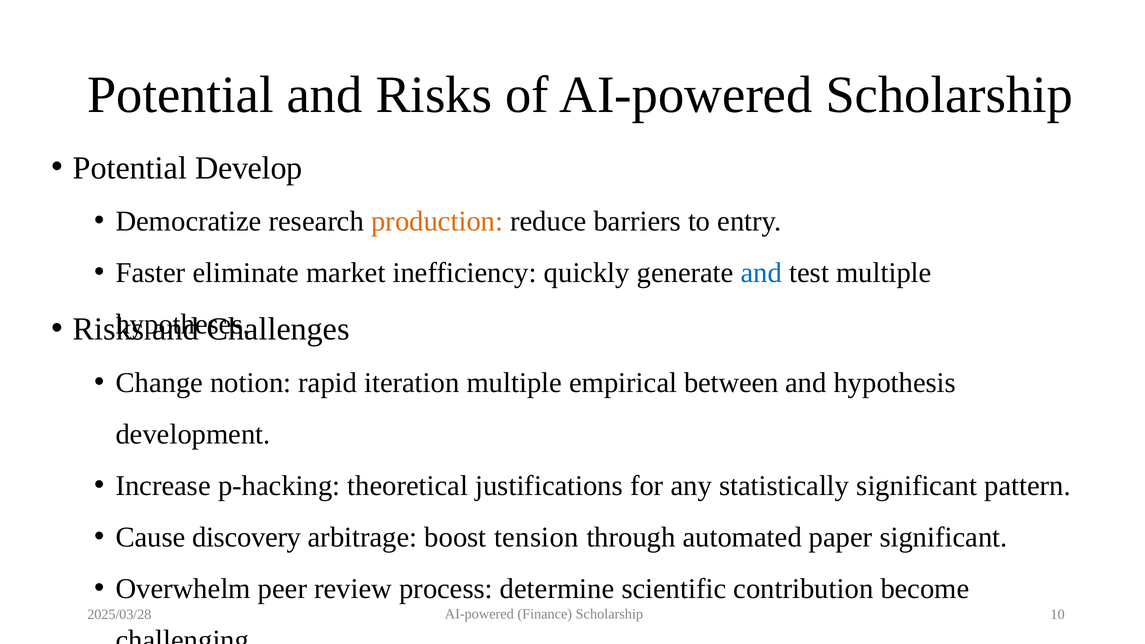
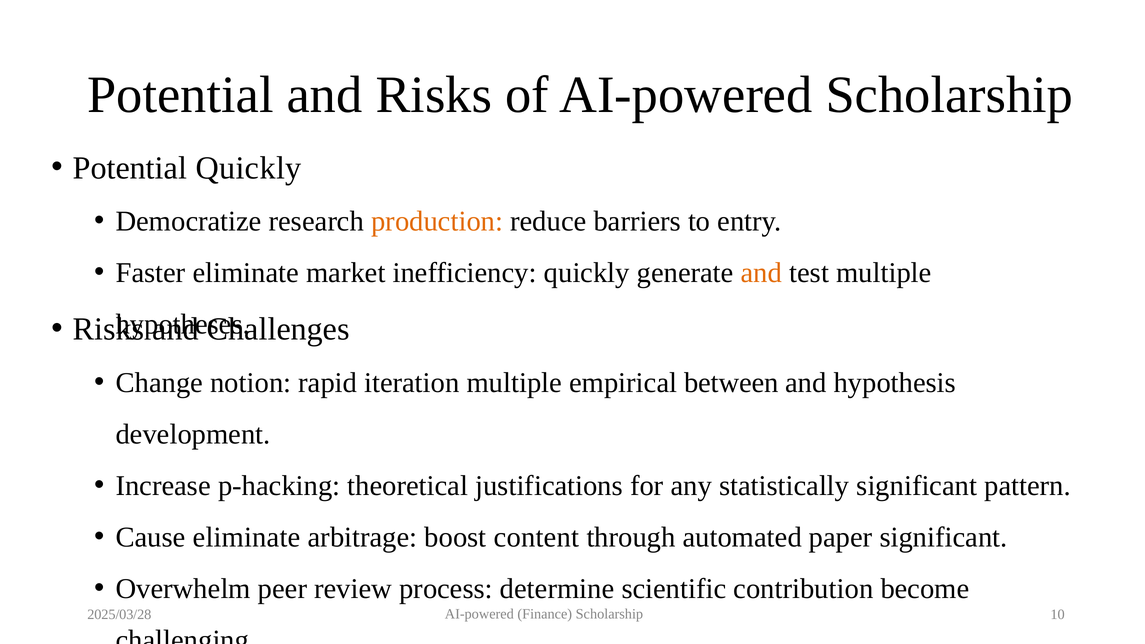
Potential Develop: Develop -> Quickly
and at (761, 273) colour: blue -> orange
Cause discovery: discovery -> eliminate
tension: tension -> content
